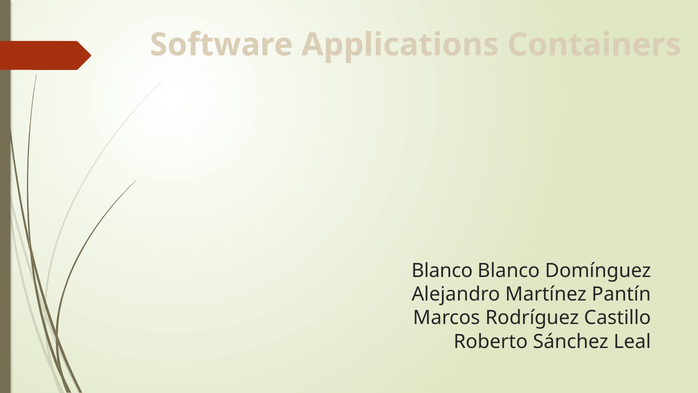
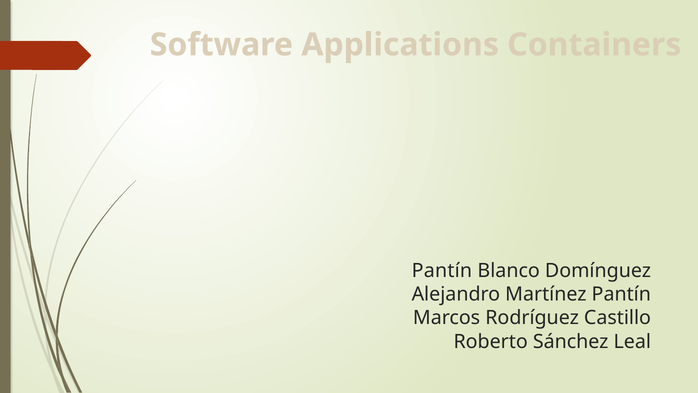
Blanco at (442, 270): Blanco -> Pantín
